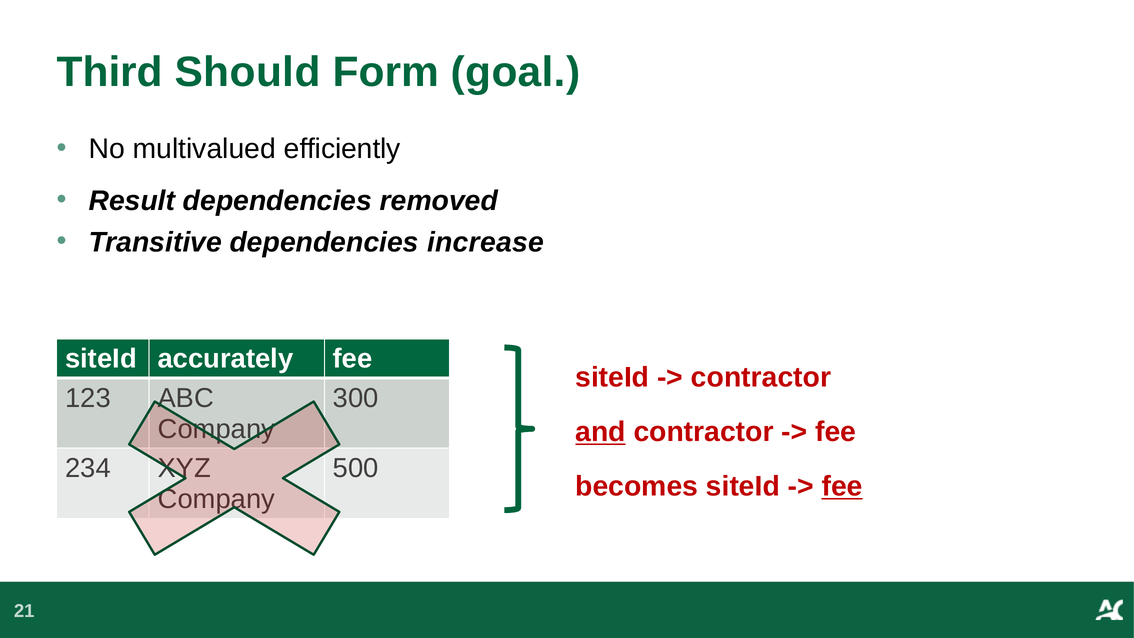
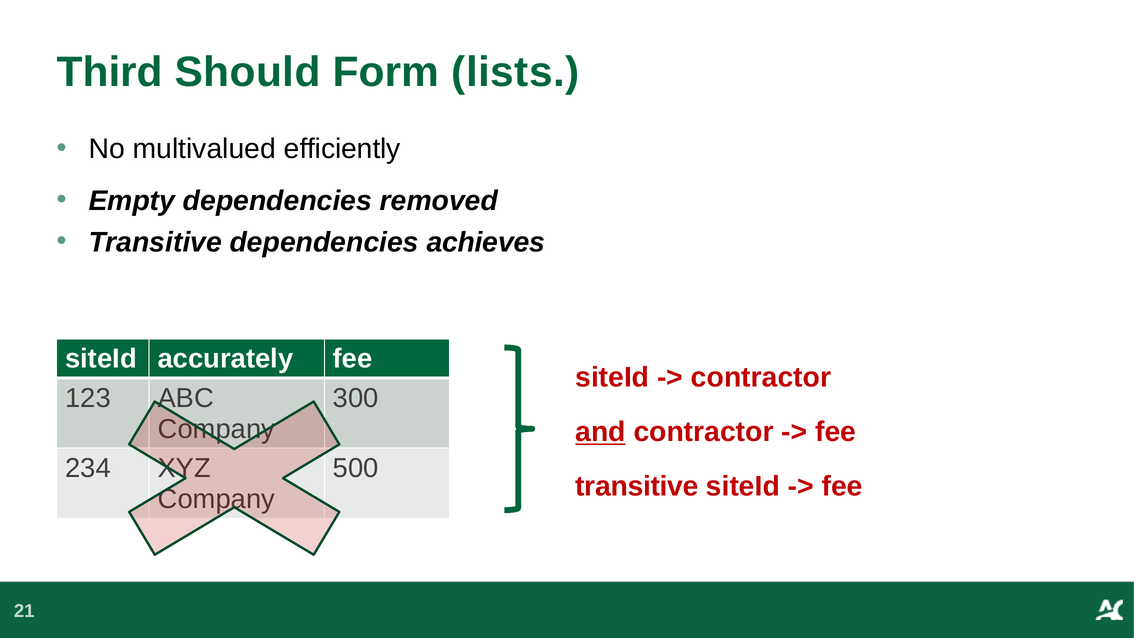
goal: goal -> lists
Result: Result -> Empty
increase: increase -> achieves
becomes at (637, 486): becomes -> transitive
fee at (842, 486) underline: present -> none
